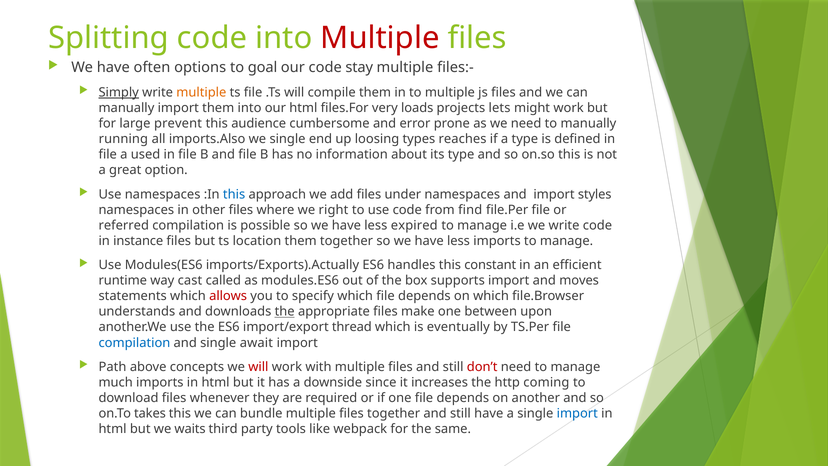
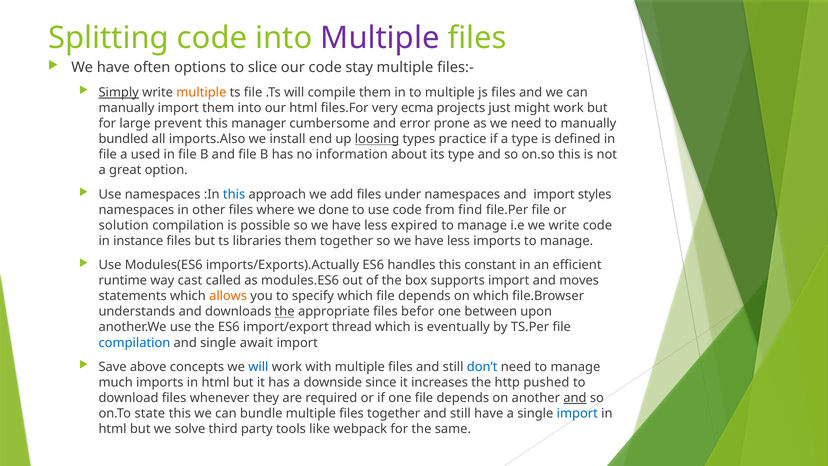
Multiple at (380, 38) colour: red -> purple
goal: goal -> slice
loads: loads -> ecma
lets: lets -> just
audience: audience -> manager
running: running -> bundled
we single: single -> install
loosing underline: none -> present
reaches: reaches -> practice
right: right -> done
referred: referred -> solution
location: location -> libraries
allows colour: red -> orange
make: make -> befor
Path: Path -> Save
will at (258, 367) colour: red -> blue
don’t colour: red -> blue
coming: coming -> pushed
and at (575, 398) underline: none -> present
takes: takes -> state
waits: waits -> solve
